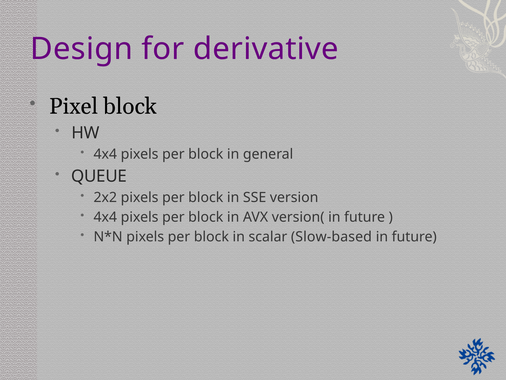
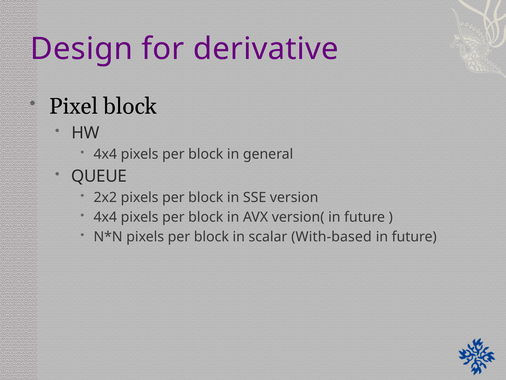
Slow-based: Slow-based -> With-based
